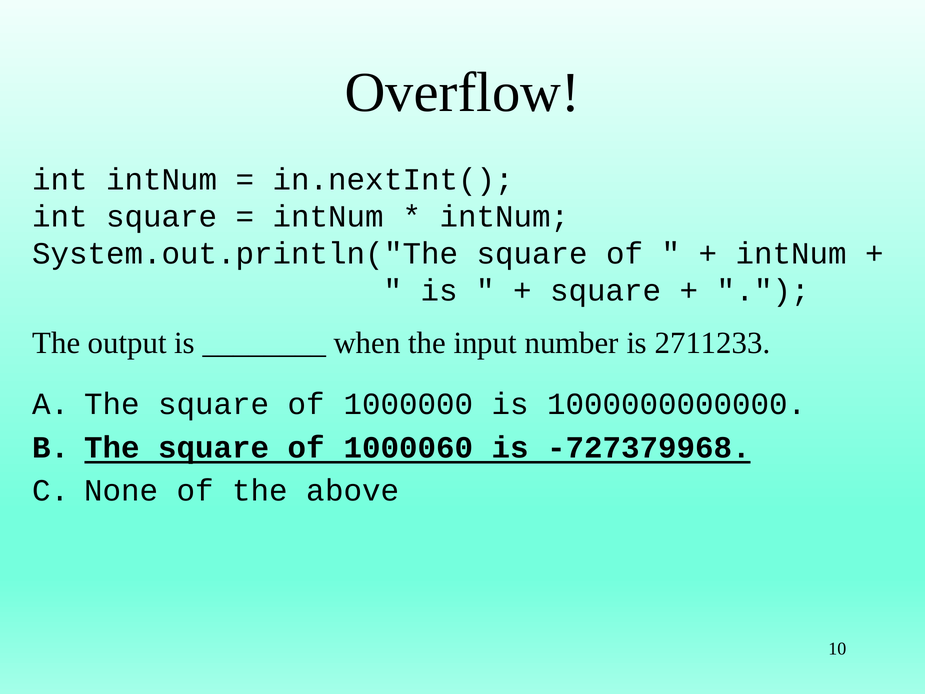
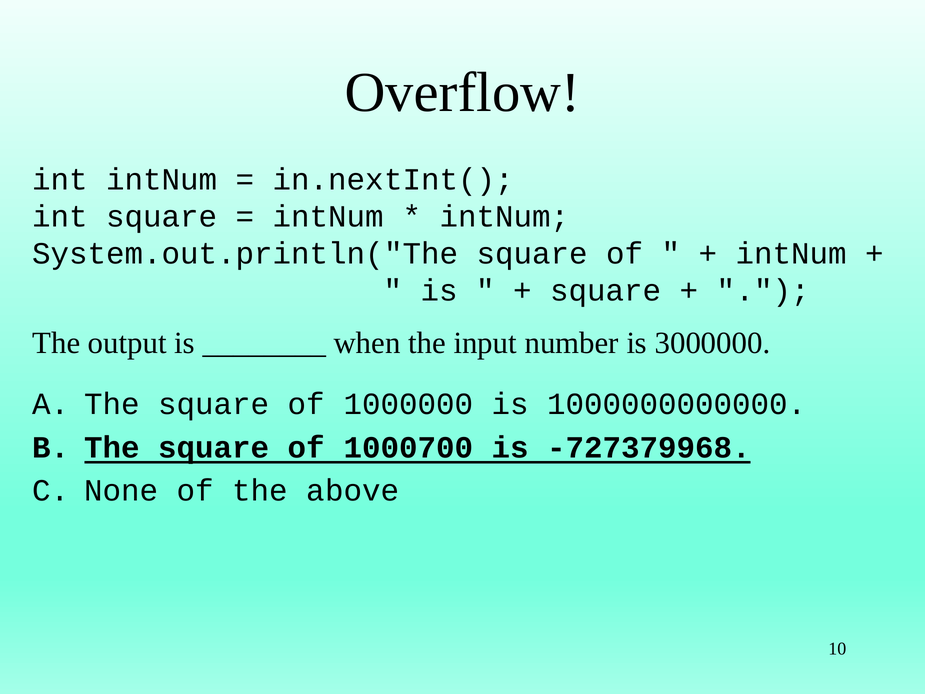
2711233: 2711233 -> 3000000
1000060: 1000060 -> 1000700
